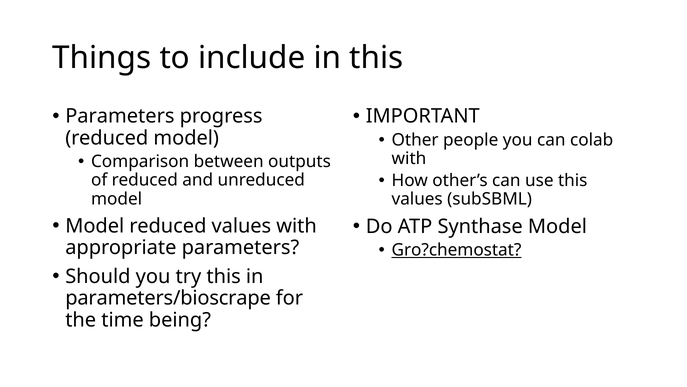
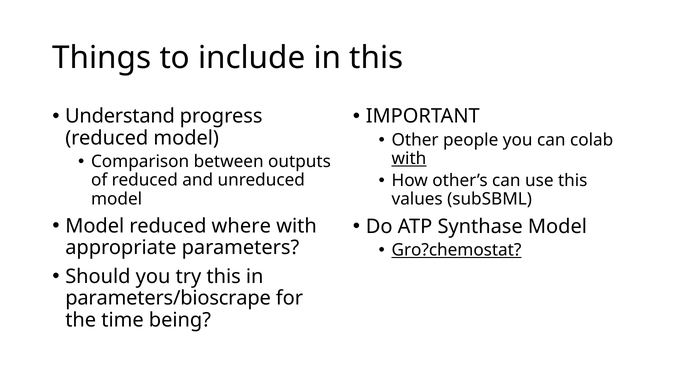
Parameters at (120, 116): Parameters -> Understand
with at (409, 158) underline: none -> present
reduced values: values -> where
